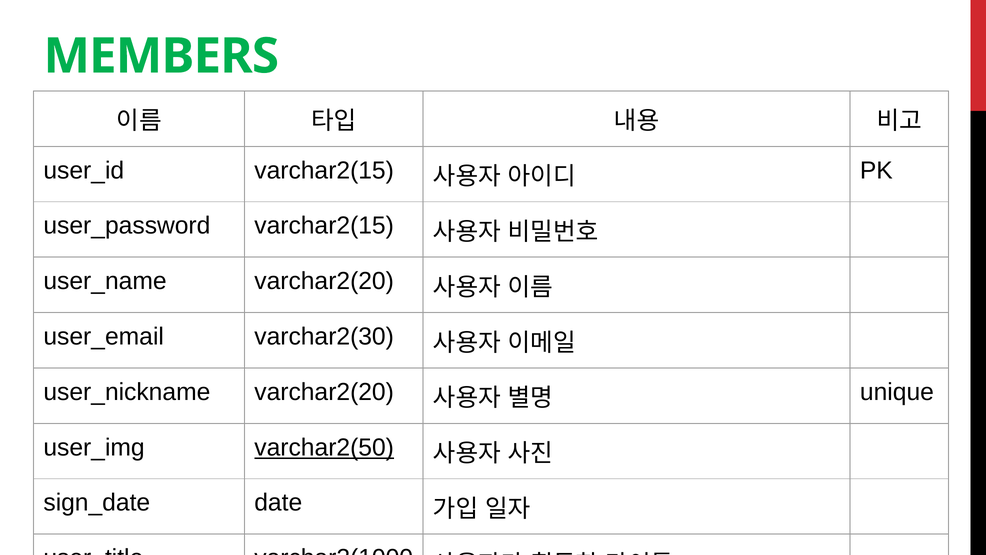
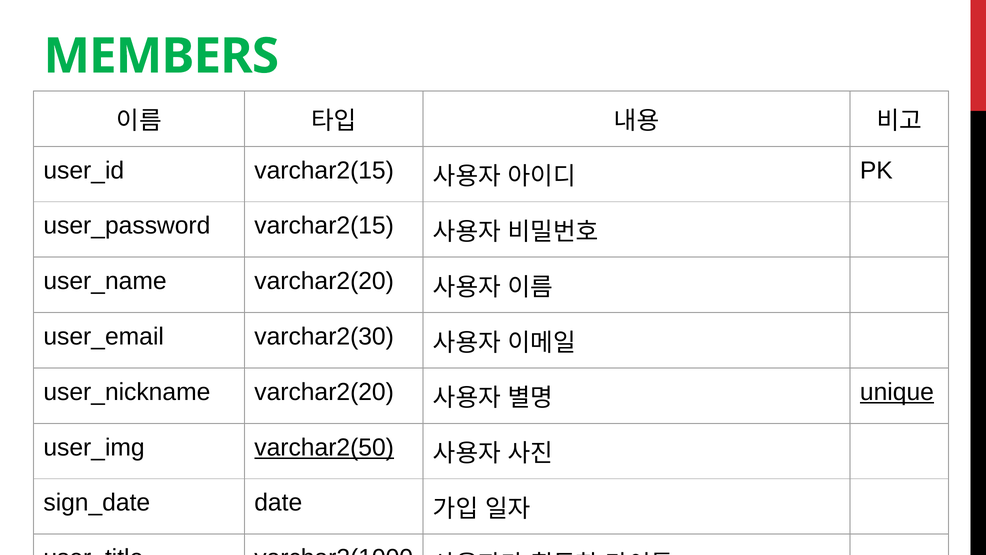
unique underline: none -> present
